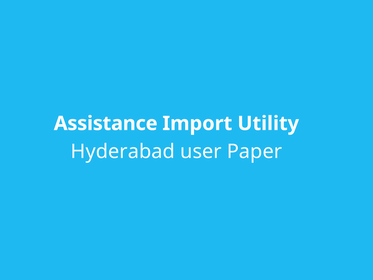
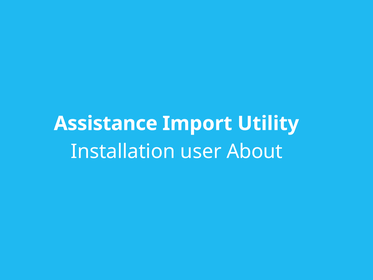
Hyderabad: Hyderabad -> Installation
Paper: Paper -> About
